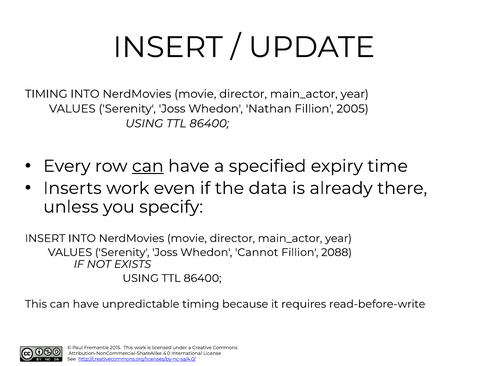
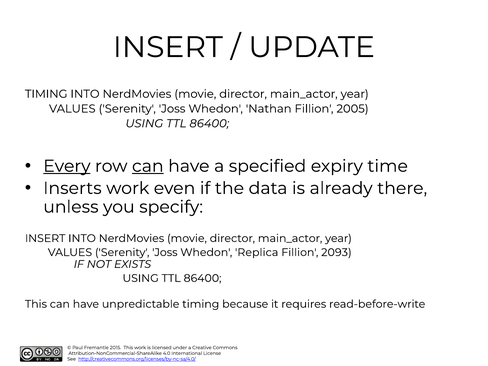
Every underline: none -> present
Cannot: Cannot -> Replica
2088: 2088 -> 2093
